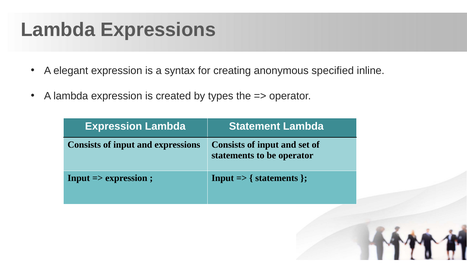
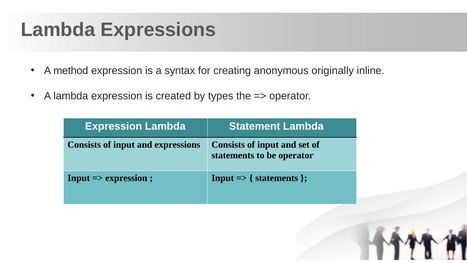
elegant: elegant -> method
specified: specified -> originally
